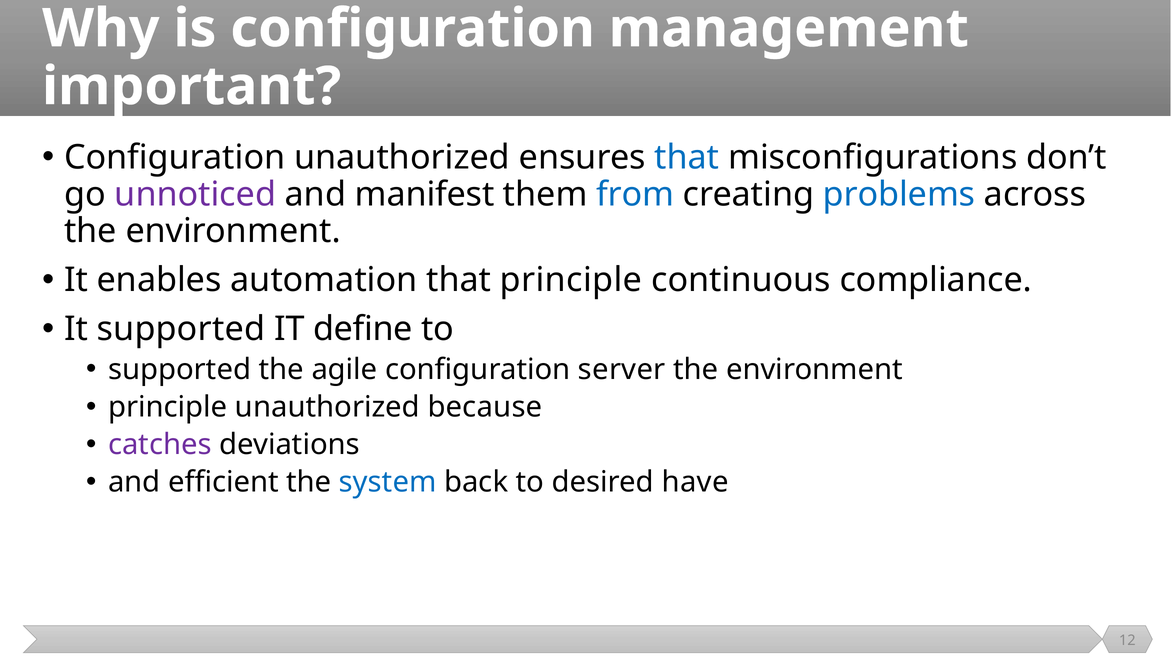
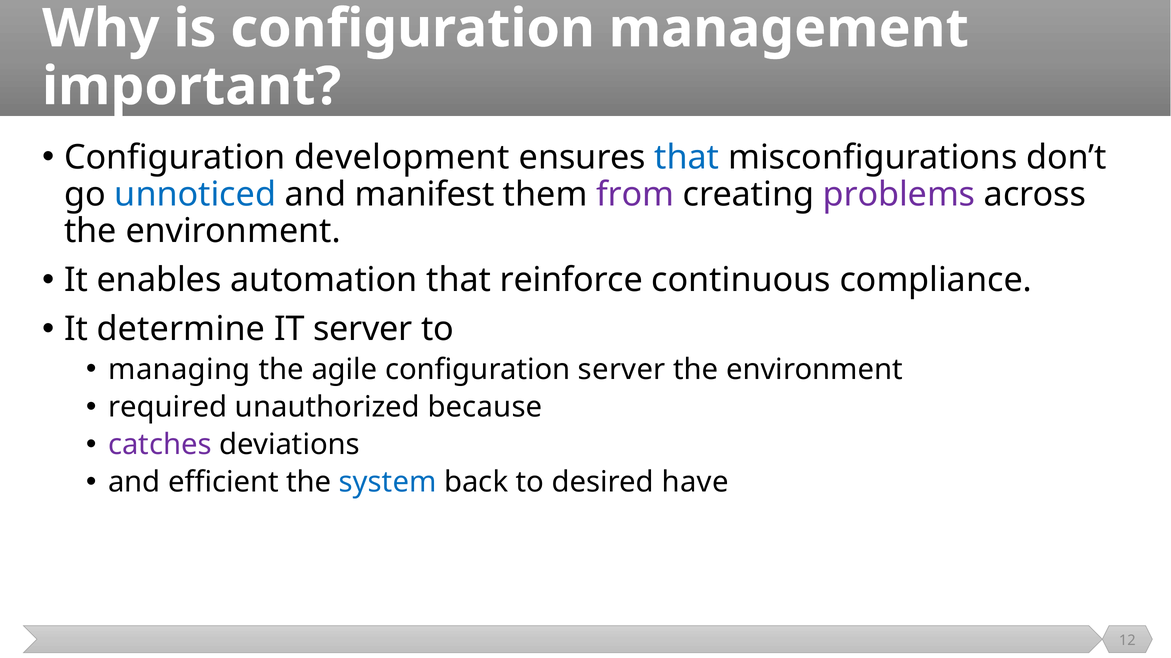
Configuration unauthorized: unauthorized -> development
unnoticed colour: purple -> blue
from colour: blue -> purple
problems colour: blue -> purple
that principle: principle -> reinforce
It supported: supported -> determine
IT define: define -> server
supported at (180, 370): supported -> managing
principle at (168, 407): principle -> required
